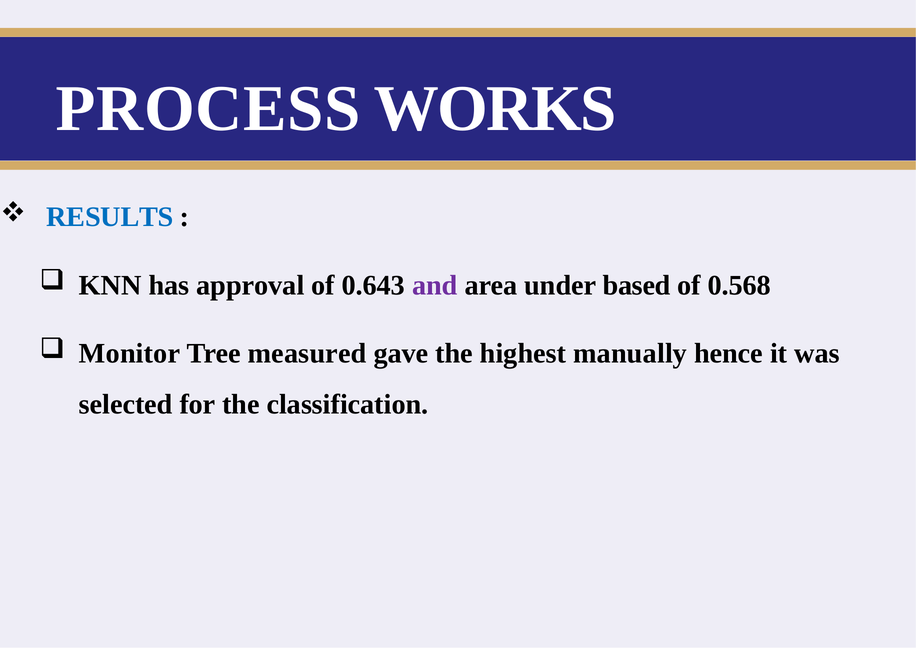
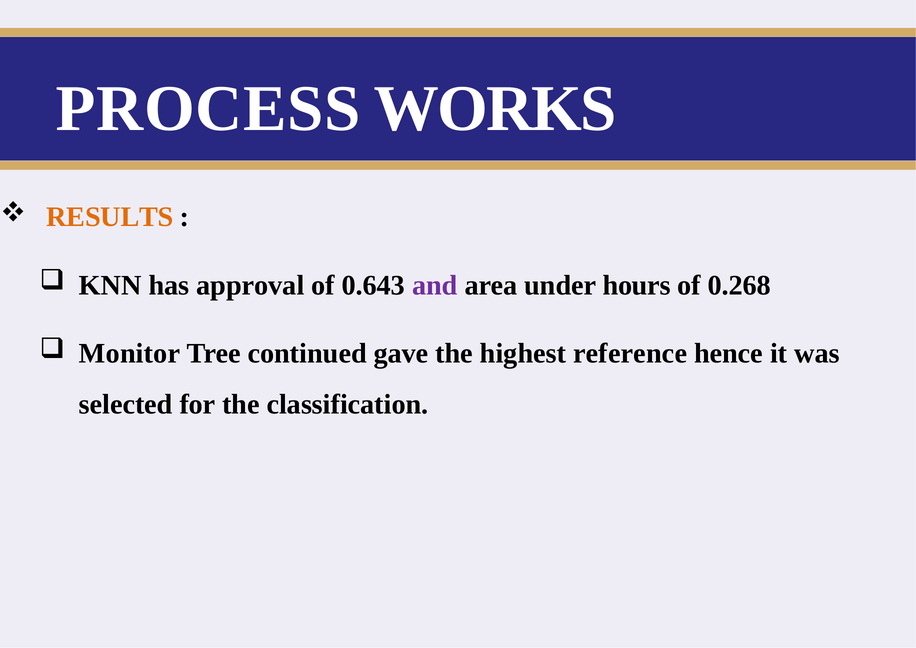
RESULTS colour: blue -> orange
based: based -> hours
0.568: 0.568 -> 0.268
measured: measured -> continued
manually: manually -> reference
